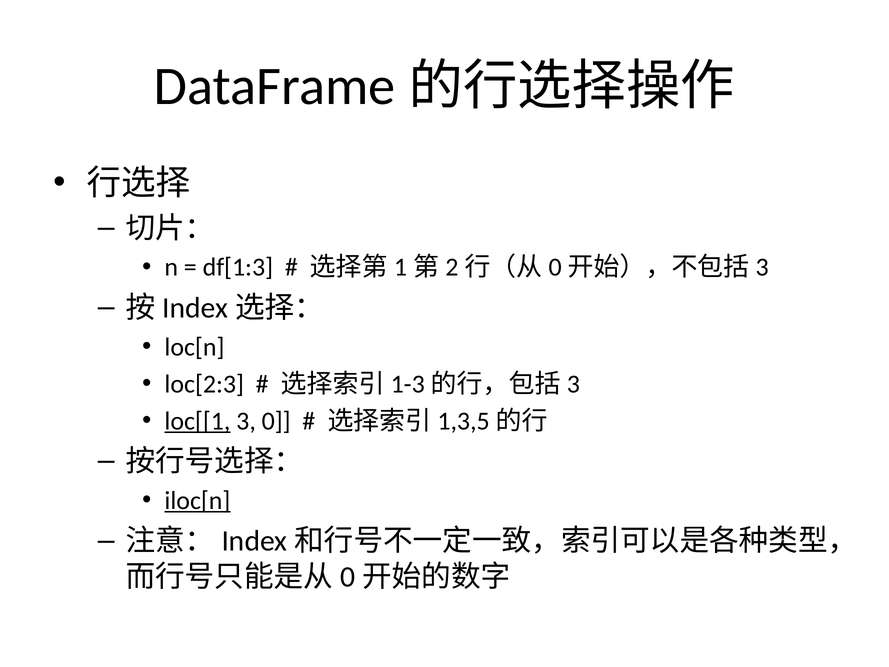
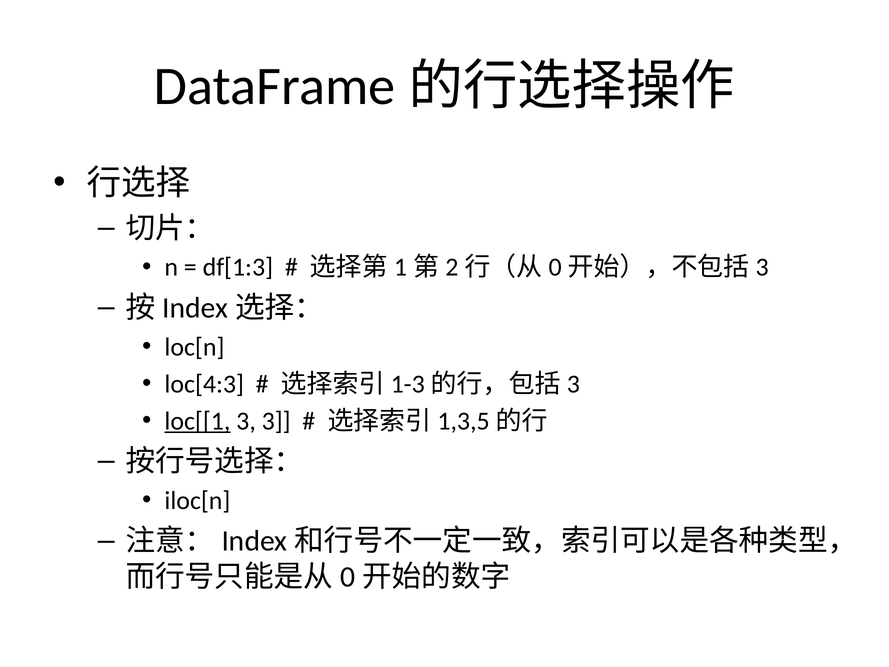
loc[2:3: loc[2:3 -> loc[4:3
3 0: 0 -> 3
iloc[n underline: present -> none
